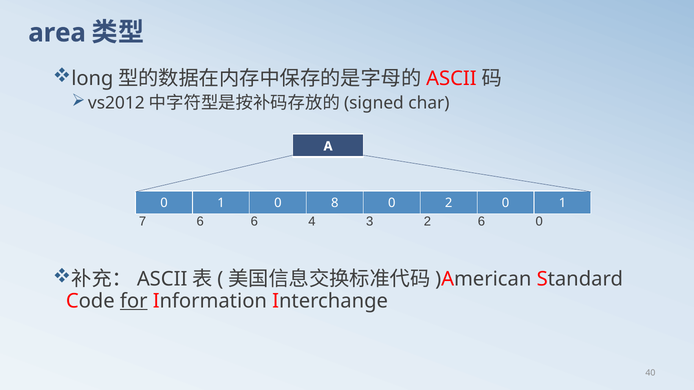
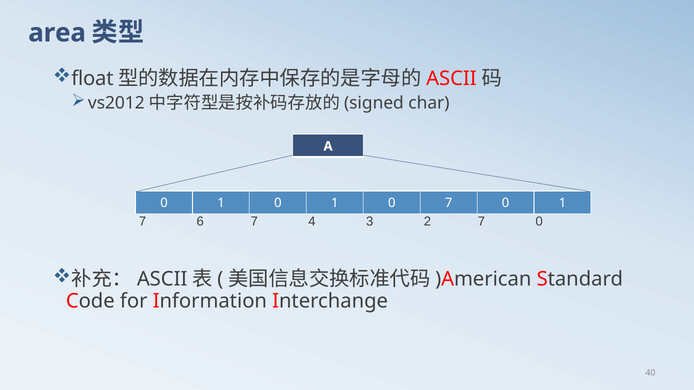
long: long -> float
1 0 8: 8 -> 1
0 2: 2 -> 7
6 6: 6 -> 7
2 6: 6 -> 7
for underline: present -> none
